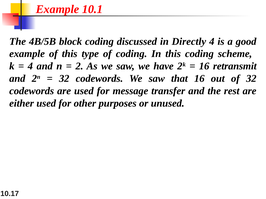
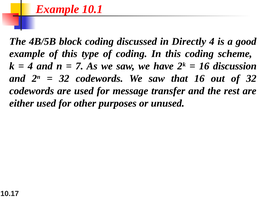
2: 2 -> 7
retransmit: retransmit -> discussion
